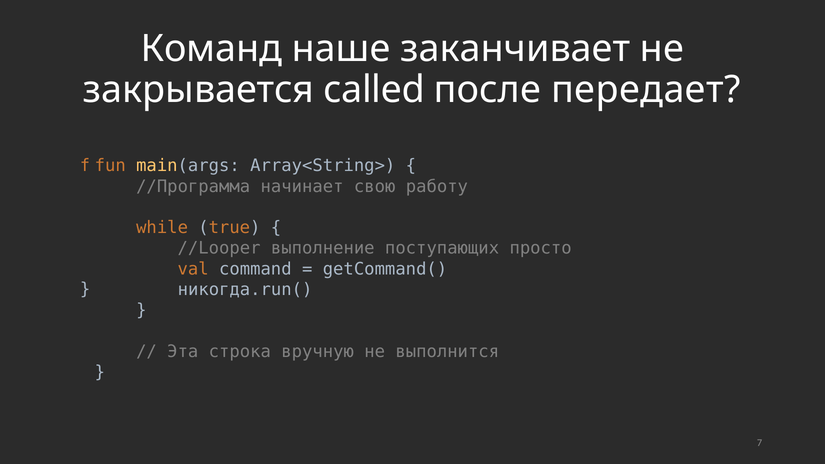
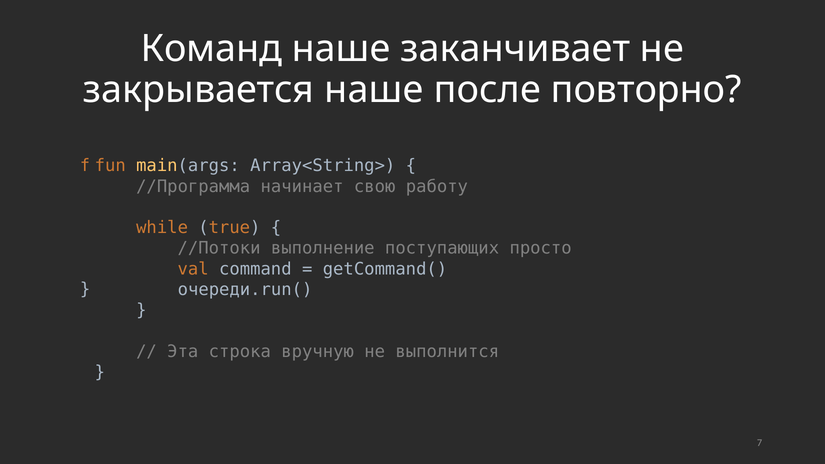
закрывается called: called -> наше
передает: передает -> повторно
//Looper: //Looper -> //Потоки
никогда.run(: никогда.run( -> очереди.run(
